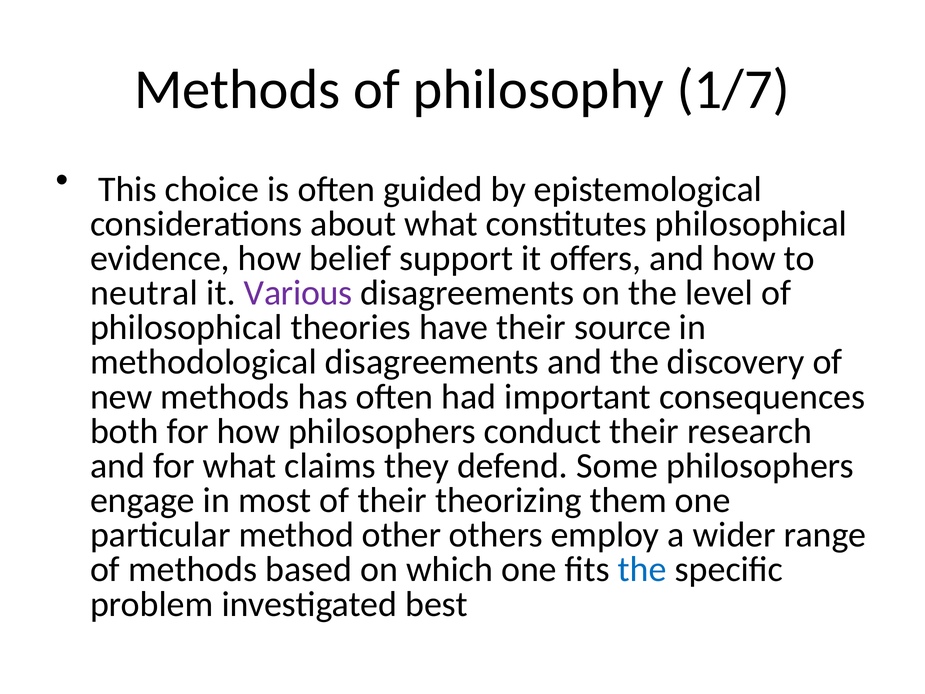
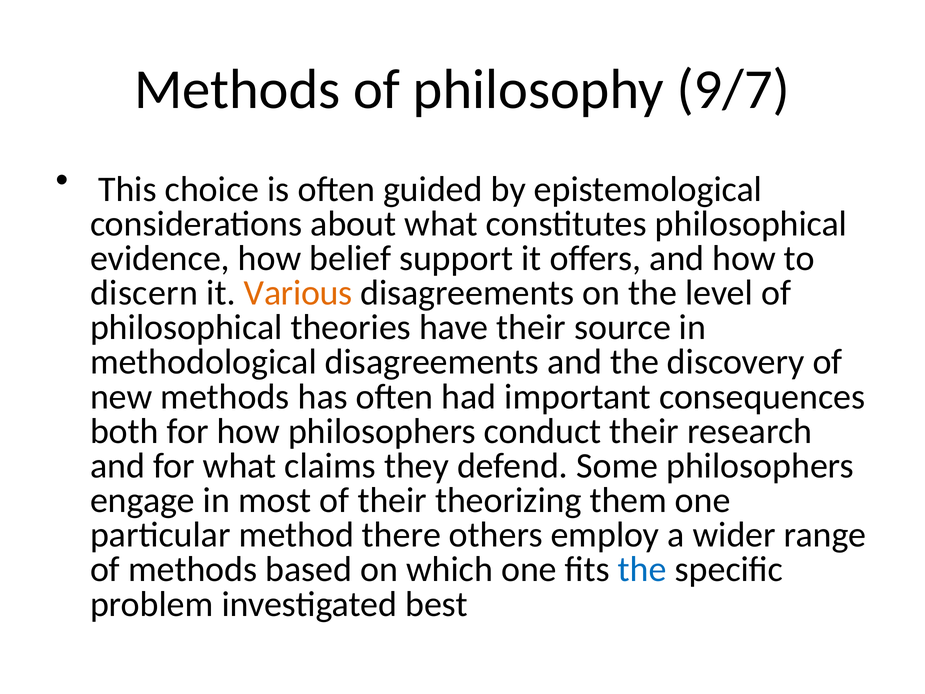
1/7: 1/7 -> 9/7
neutral: neutral -> discern
Various colour: purple -> orange
other: other -> there
